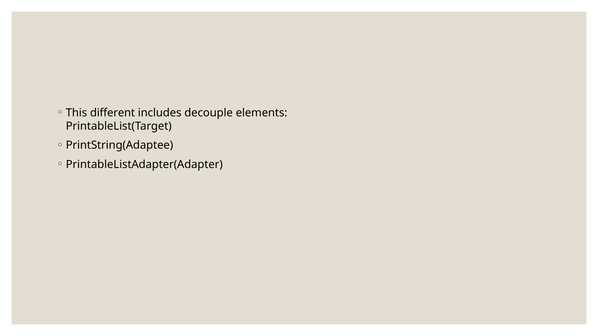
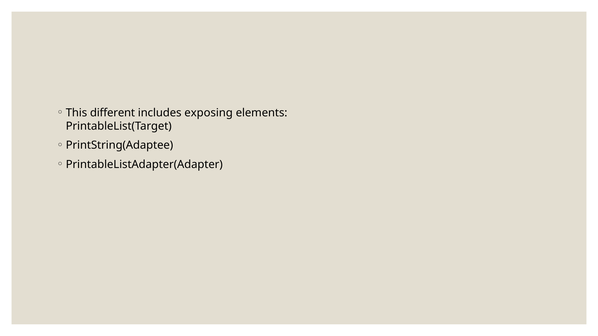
decouple: decouple -> exposing
